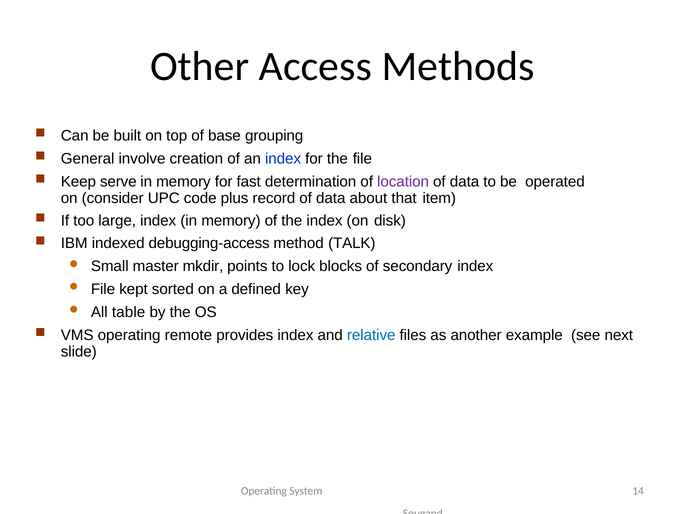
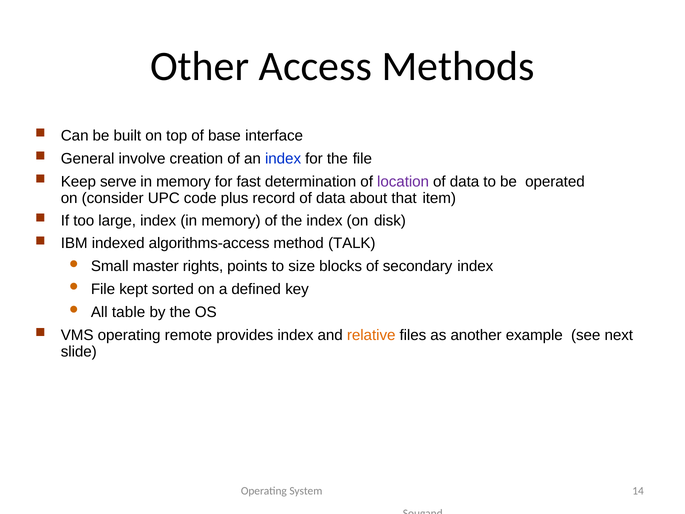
grouping: grouping -> interface
debugging-access: debugging-access -> algorithms-access
mkdir: mkdir -> rights
lock: lock -> size
relative colour: blue -> orange
